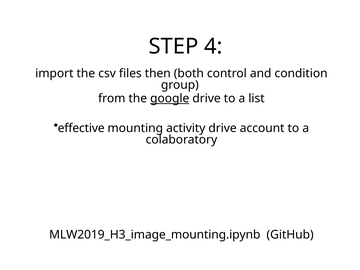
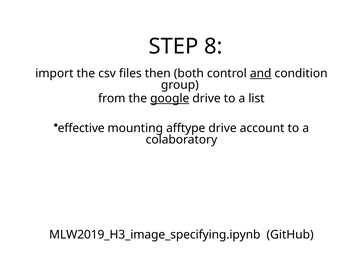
4: 4 -> 8
and underline: none -> present
activity: activity -> afftype
MLW2019_H3_image_mounting.ipynb: MLW2019_H3_image_mounting.ipynb -> MLW2019_H3_image_specifying.ipynb
